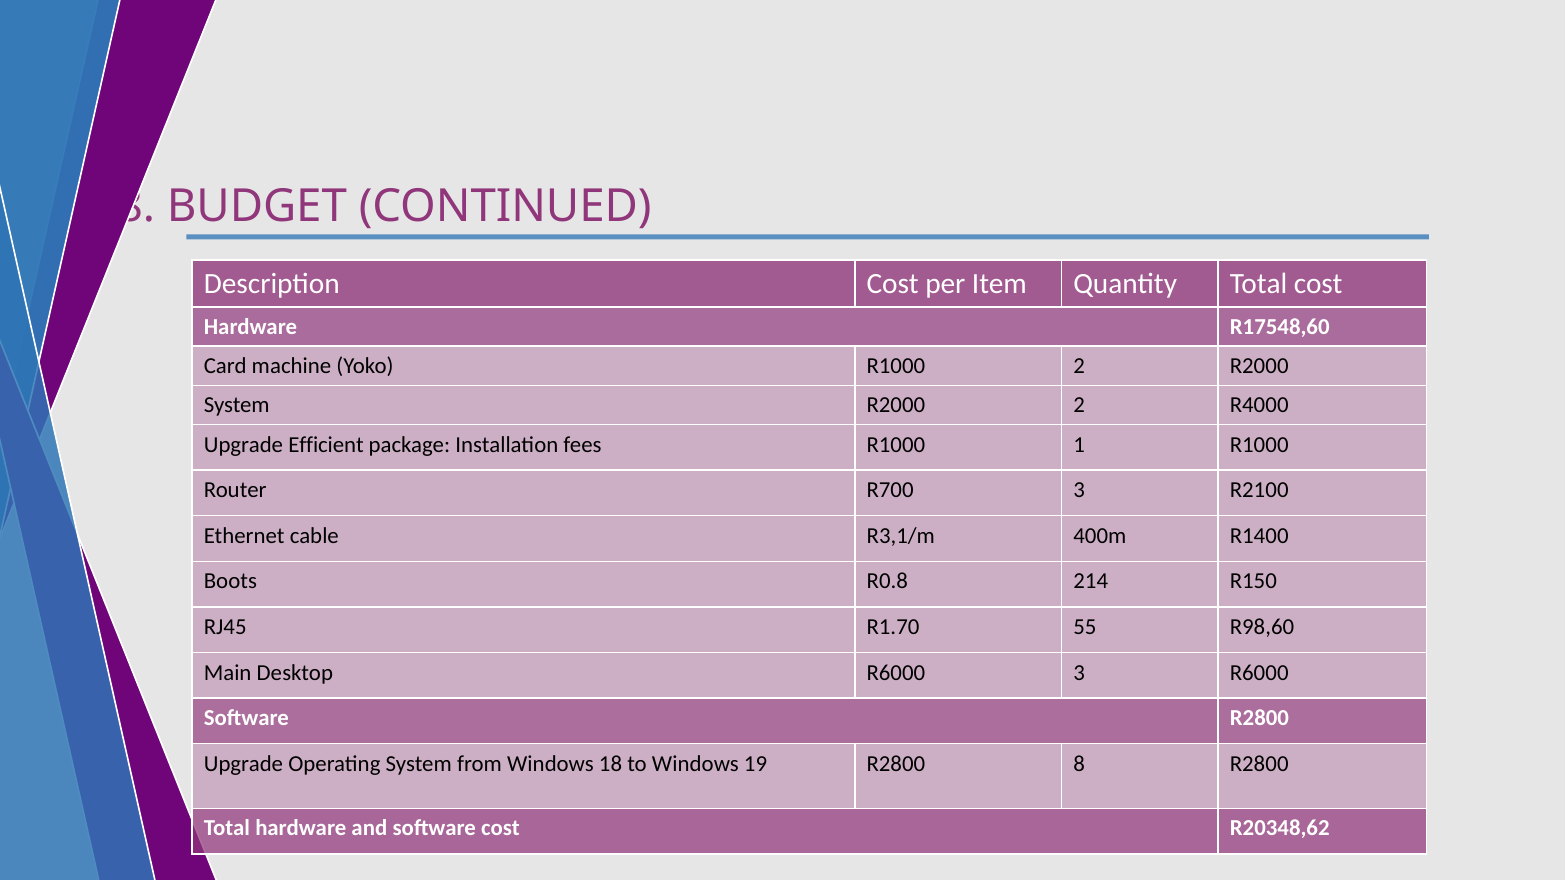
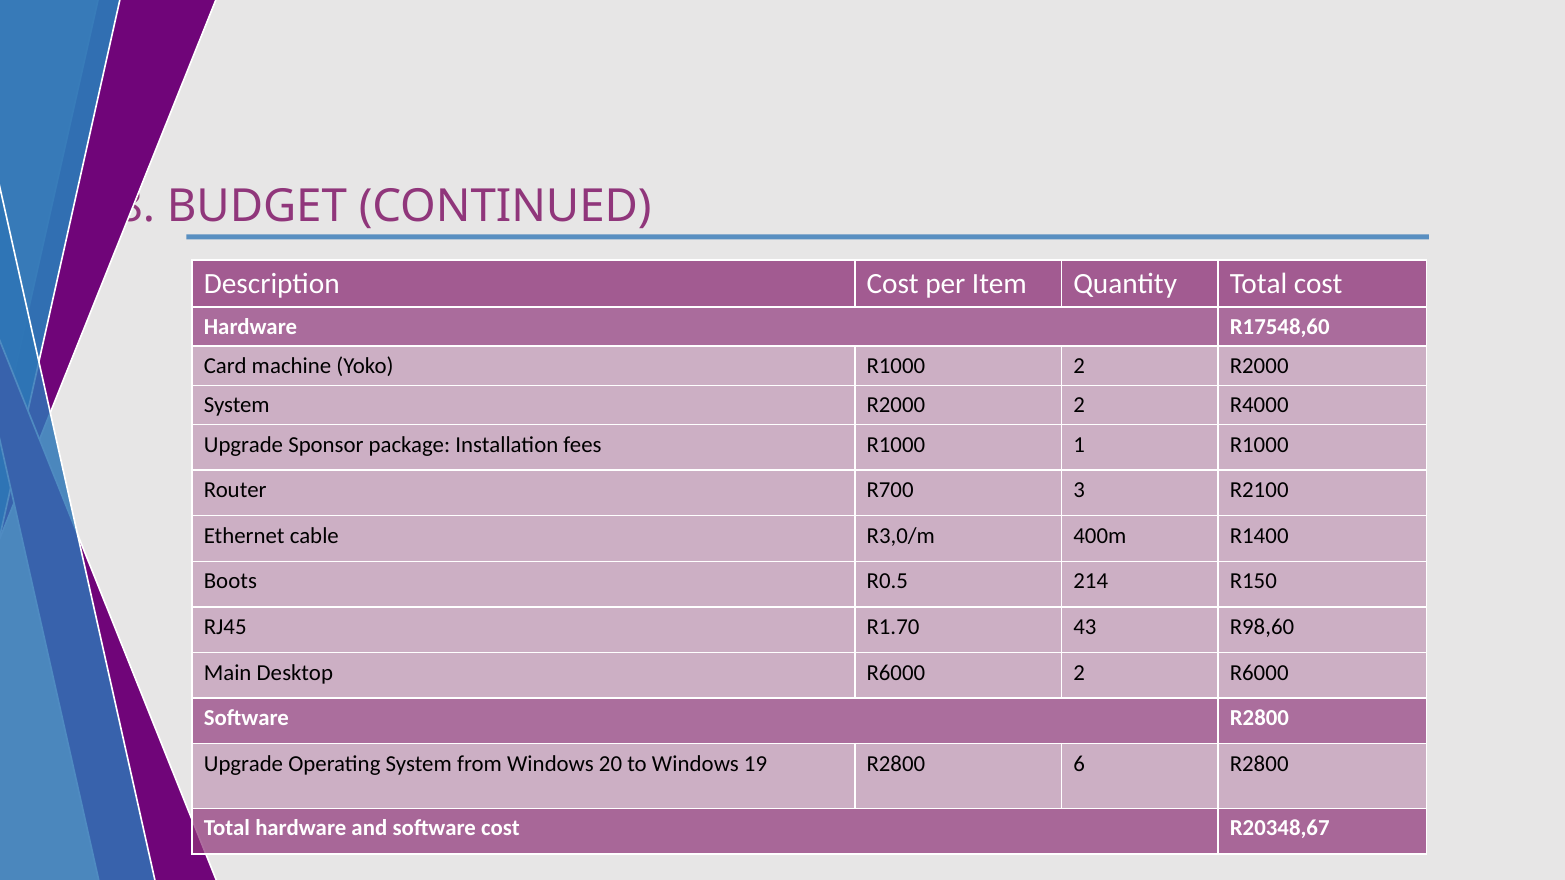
Efficient: Efficient -> Sponsor
R3,1/m: R3,1/m -> R3,0/m
R0.8: R0.8 -> R0.5
55: 55 -> 43
R6000 3: 3 -> 2
18: 18 -> 20
R2800 8: 8 -> 6
R20348,62: R20348,62 -> R20348,67
